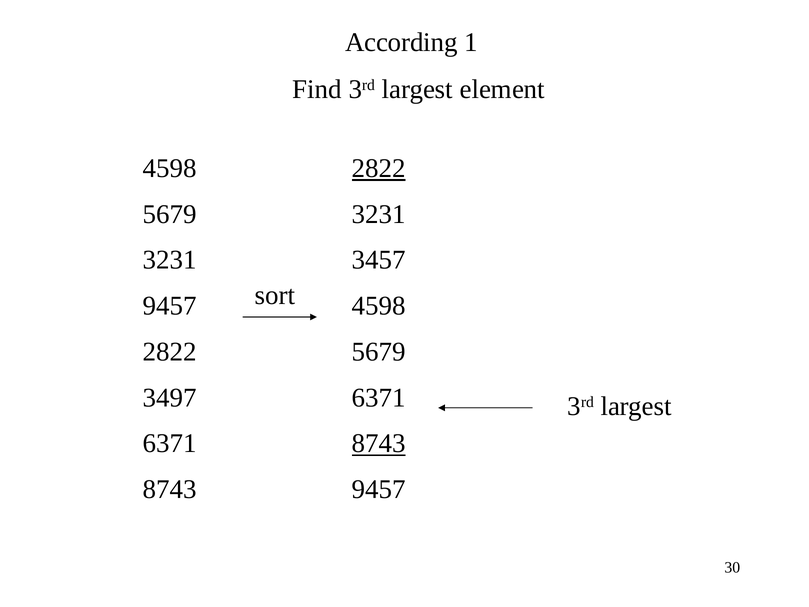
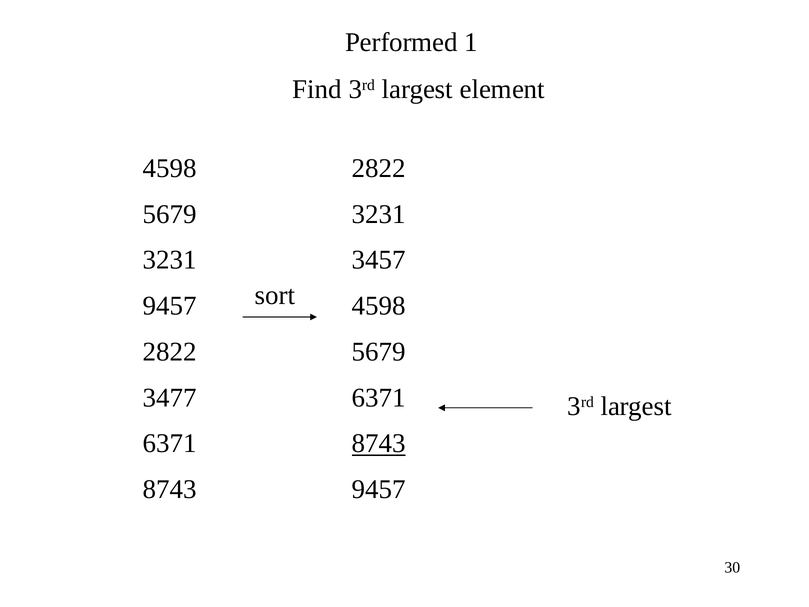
According: According -> Performed
2822 at (379, 168) underline: present -> none
3497: 3497 -> 3477
